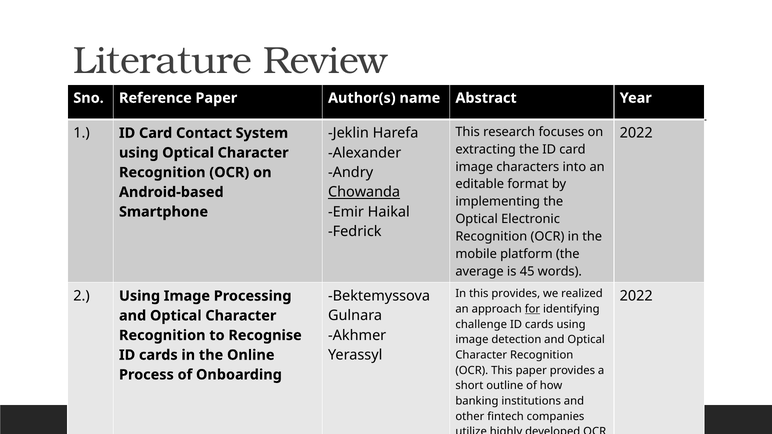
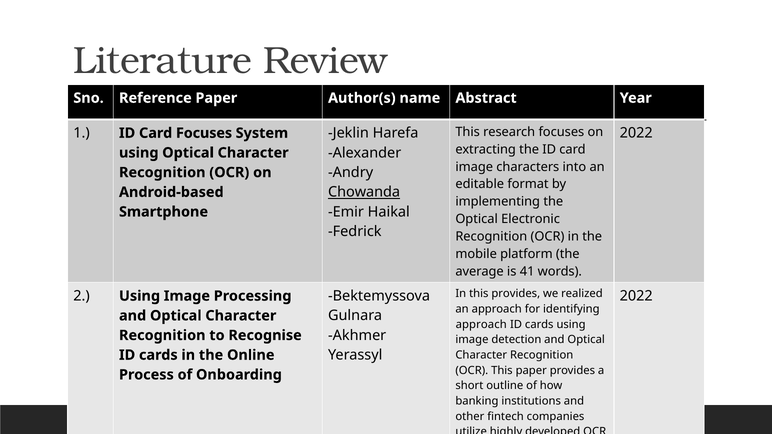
Card Contact: Contact -> Focuses
45: 45 -> 41
for underline: present -> none
challenge at (481, 324): challenge -> approach
